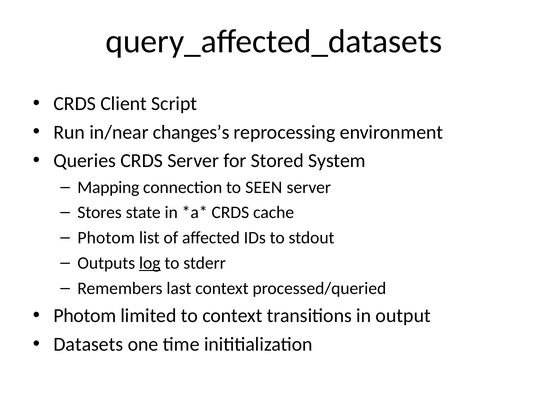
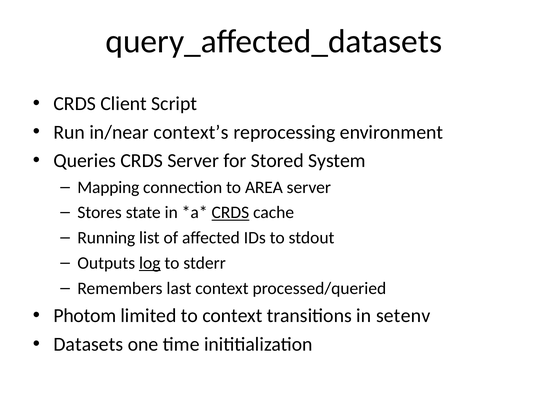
changes’s: changes’s -> context’s
SEEN: SEEN -> AREA
CRDS at (230, 213) underline: none -> present
Photom at (106, 238): Photom -> Running
output: output -> setenv
